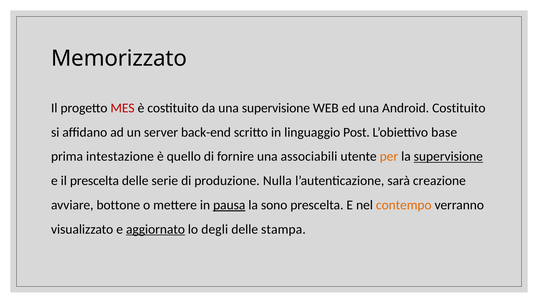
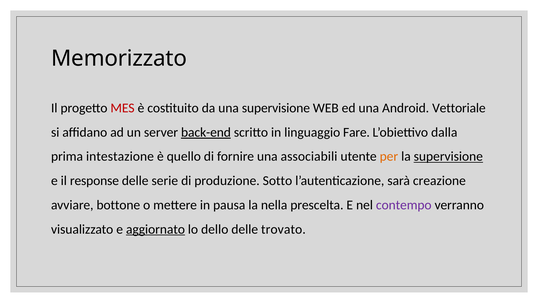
Android Costituito: Costituito -> Vettoriale
back-end underline: none -> present
Post: Post -> Fare
base: base -> dalla
il prescelta: prescelta -> response
Nulla: Nulla -> Sotto
pausa underline: present -> none
sono: sono -> nella
contempo colour: orange -> purple
degli: degli -> dello
stampa: stampa -> trovato
